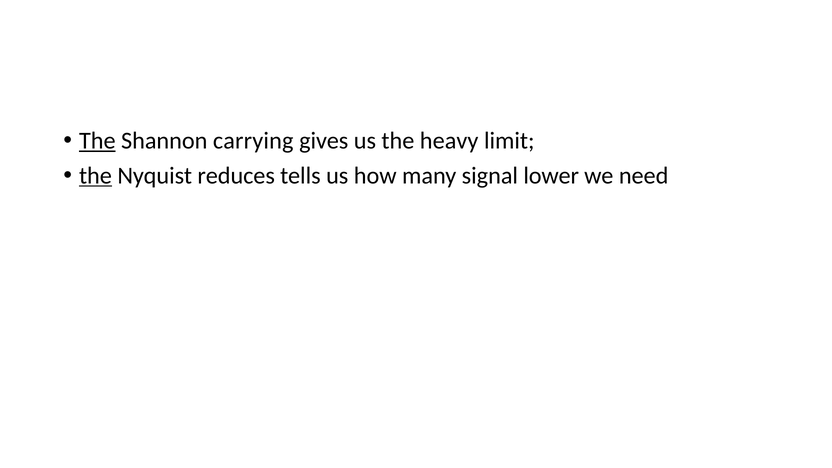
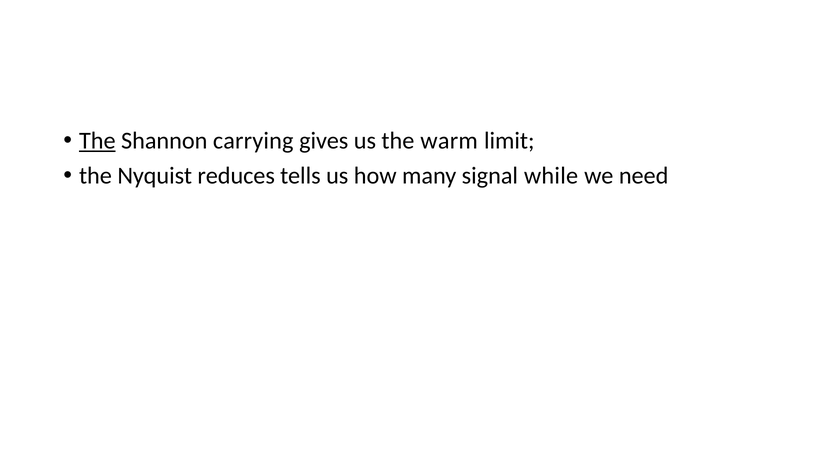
heavy: heavy -> warm
the at (95, 176) underline: present -> none
lower: lower -> while
